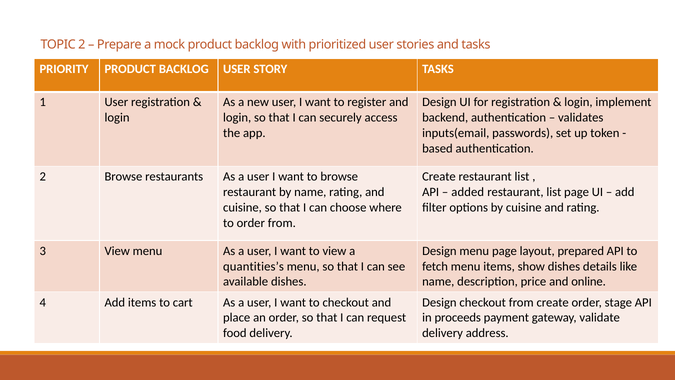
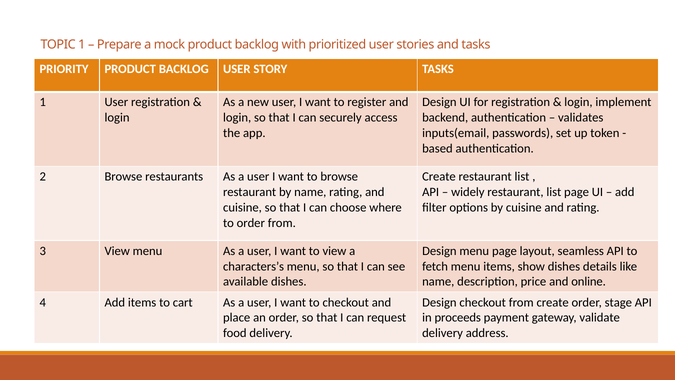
TOPIC 2: 2 -> 1
added: added -> widely
prepared: prepared -> seamless
quantities’s: quantities’s -> characters’s
